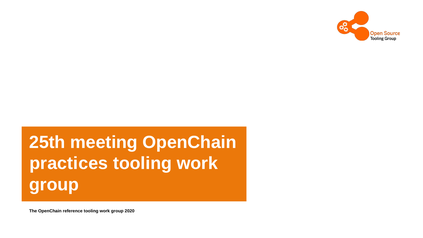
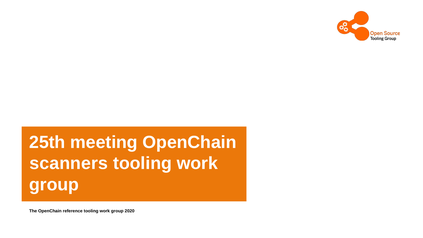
practices: practices -> scanners
